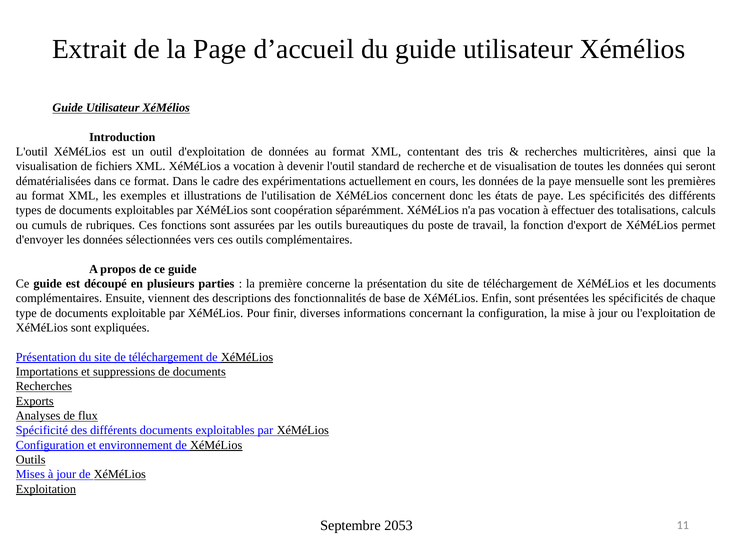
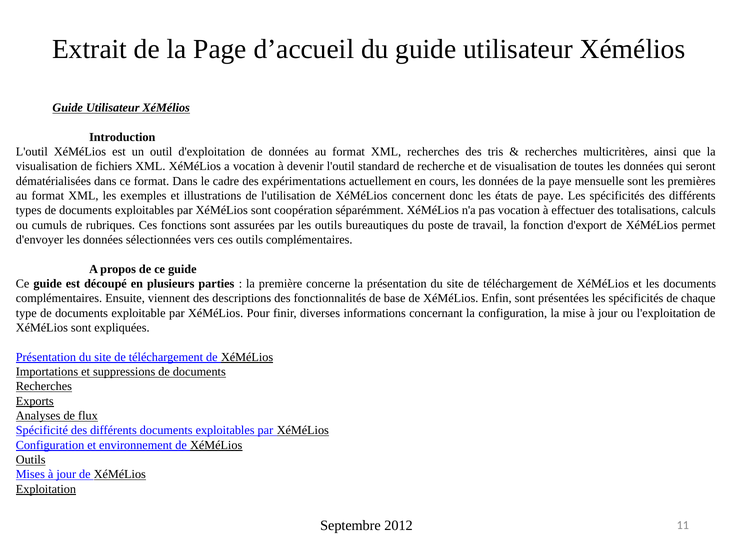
XML contentant: contentant -> recherches
2053: 2053 -> 2012
